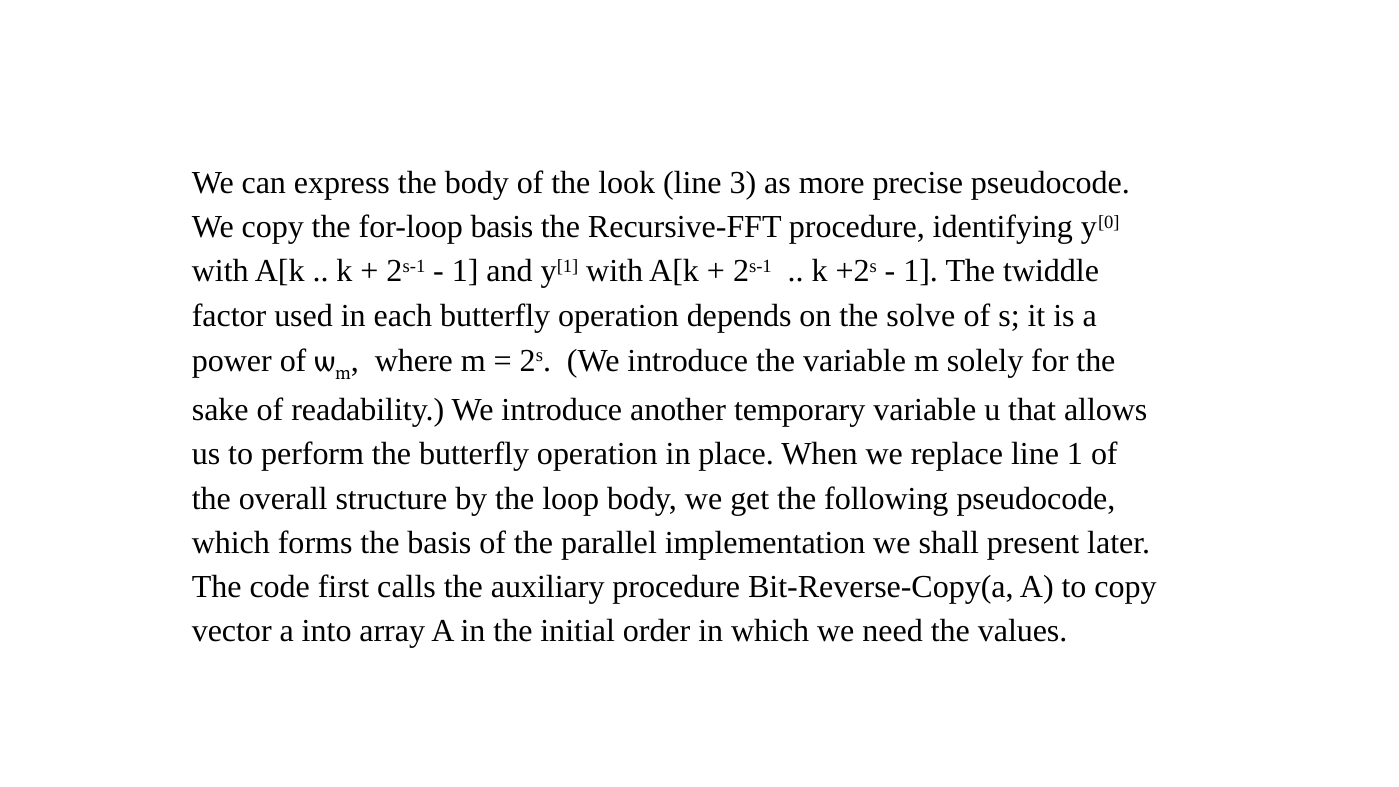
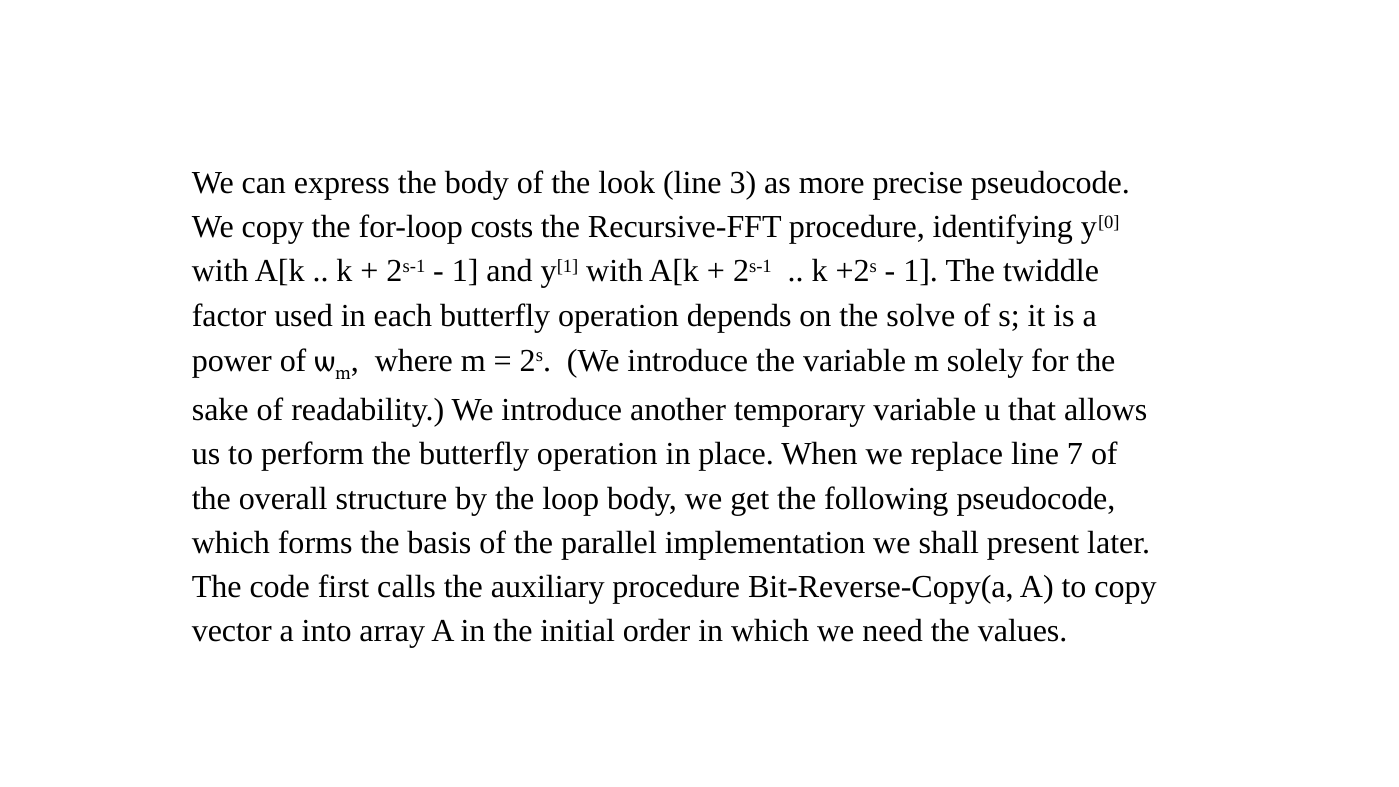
for-loop basis: basis -> costs
line 1: 1 -> 7
